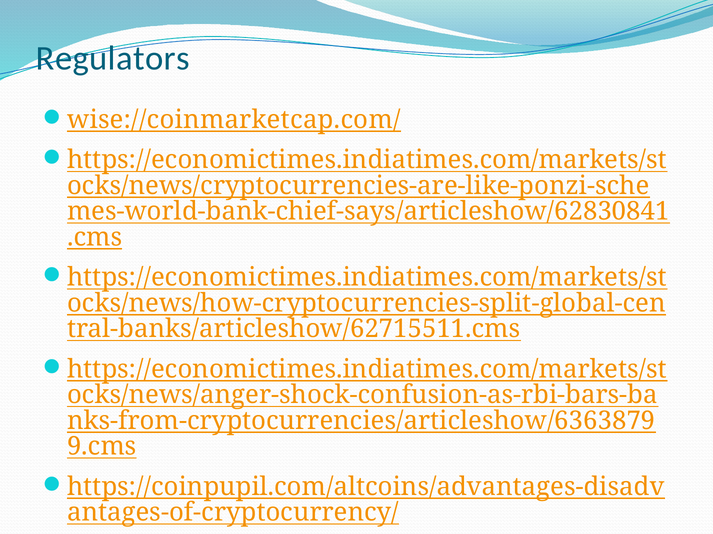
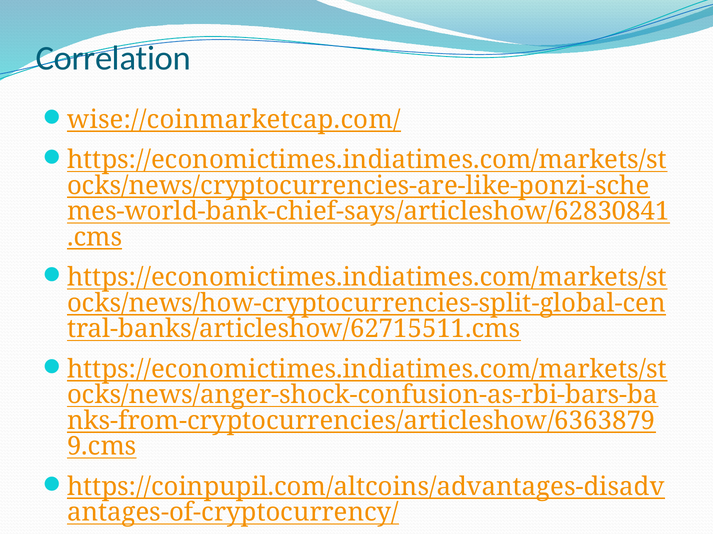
Regulators: Regulators -> Correlation
